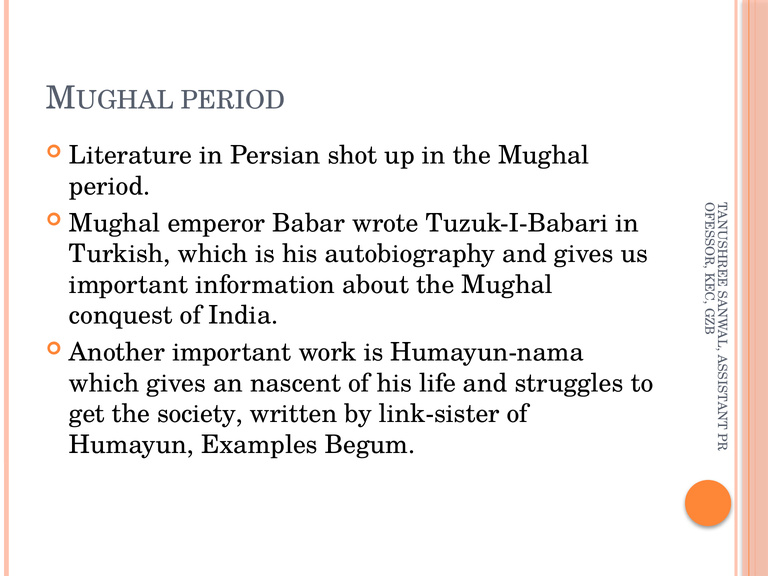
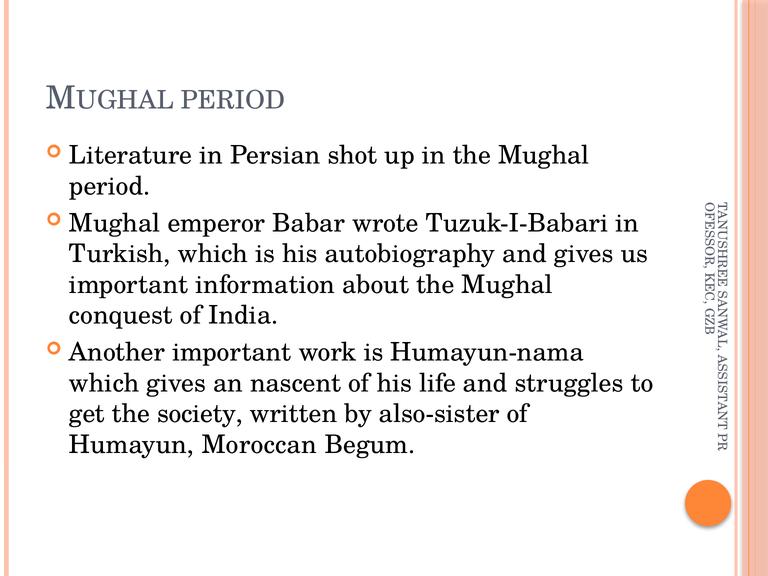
link-sister: link-sister -> also-sister
Examples: Examples -> Moroccan
